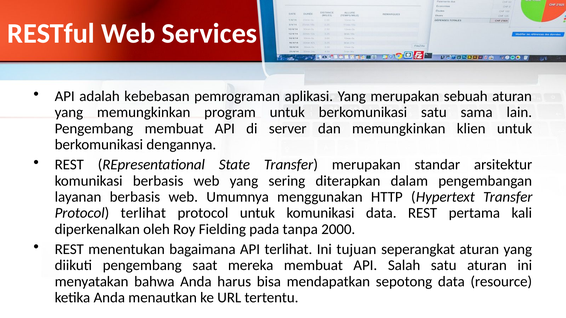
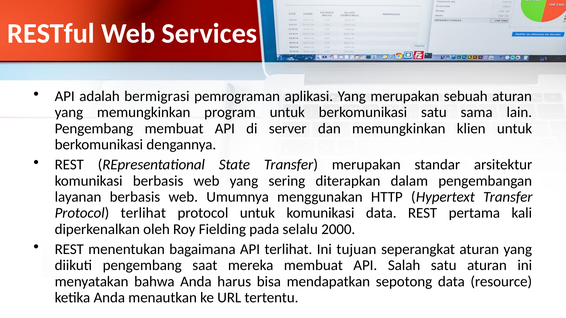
kebebasan: kebebasan -> bermigrasi
tanpa: tanpa -> selalu
